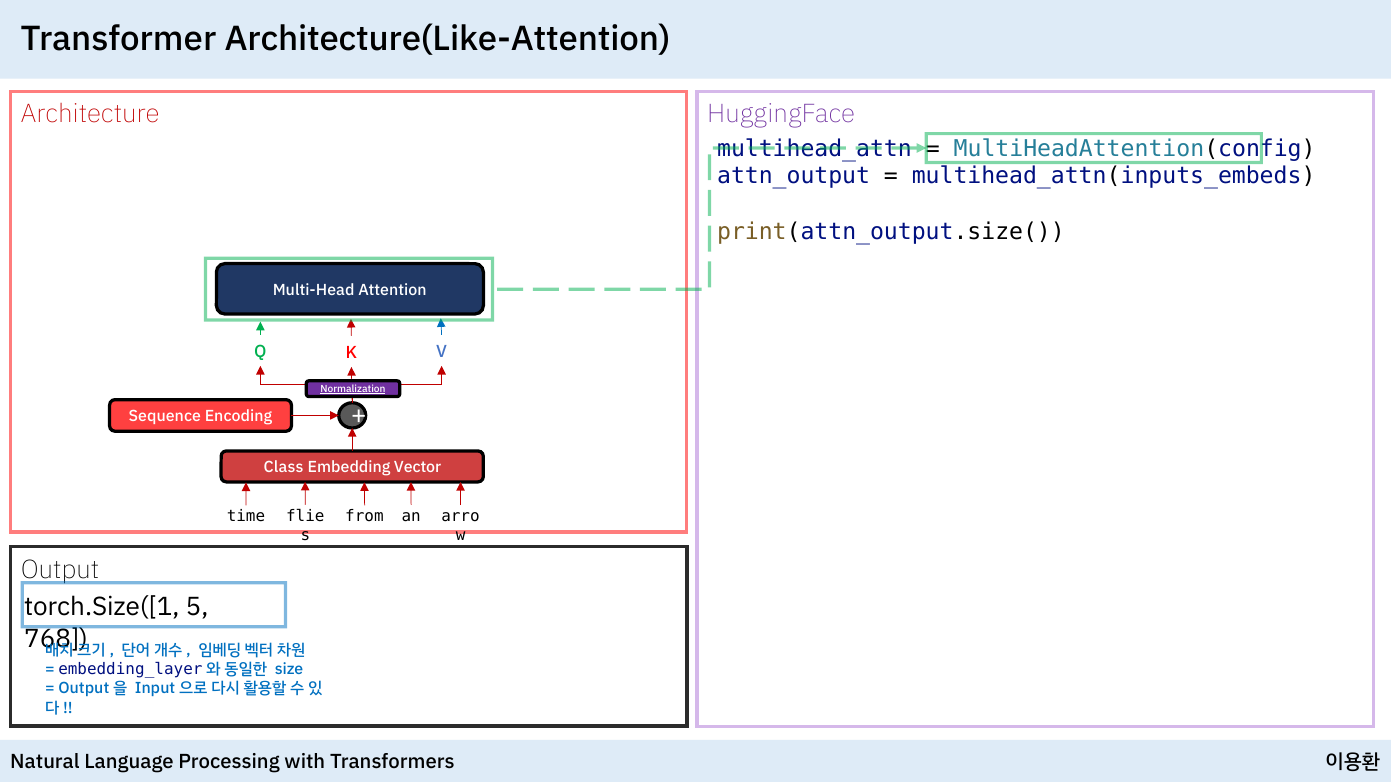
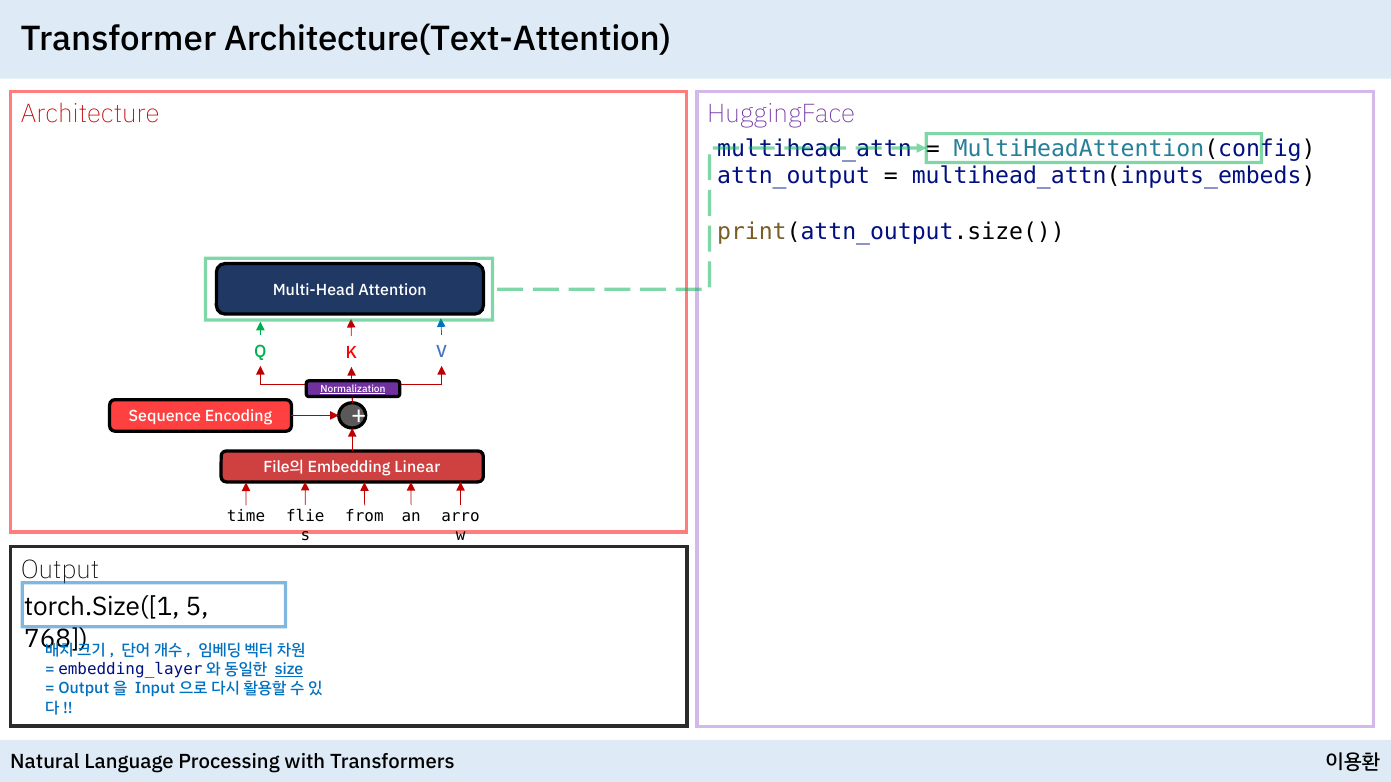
Architecture(Like-Attention: Architecture(Like-Attention -> Architecture(Text-Attention
Class: Class -> File의
Vector: Vector -> Linear
size underline: none -> present
